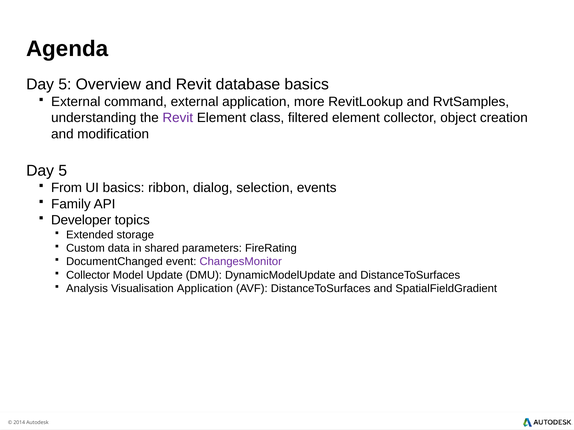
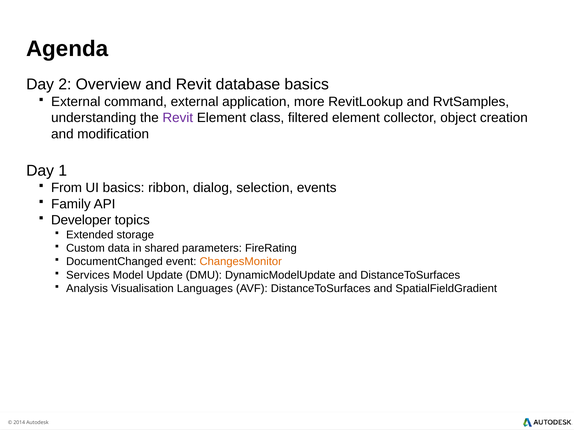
5 at (65, 85): 5 -> 2
5 at (63, 171): 5 -> 1
ChangesMonitor colour: purple -> orange
Collector at (88, 275): Collector -> Services
Visualisation Application: Application -> Languages
